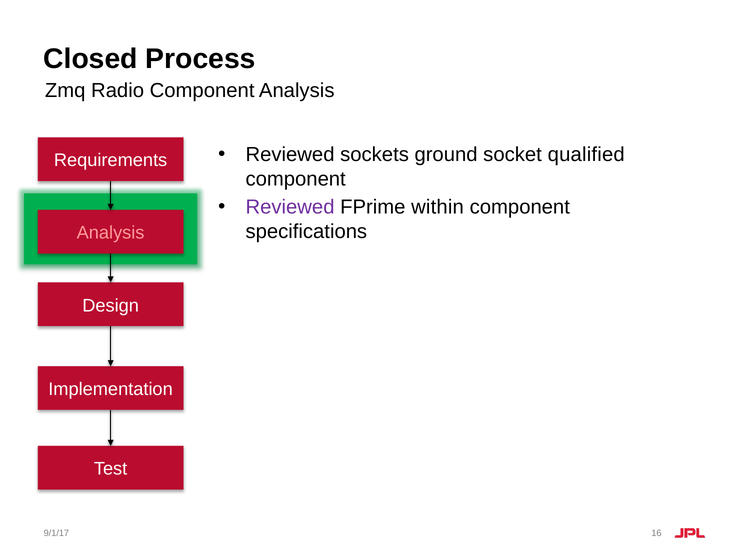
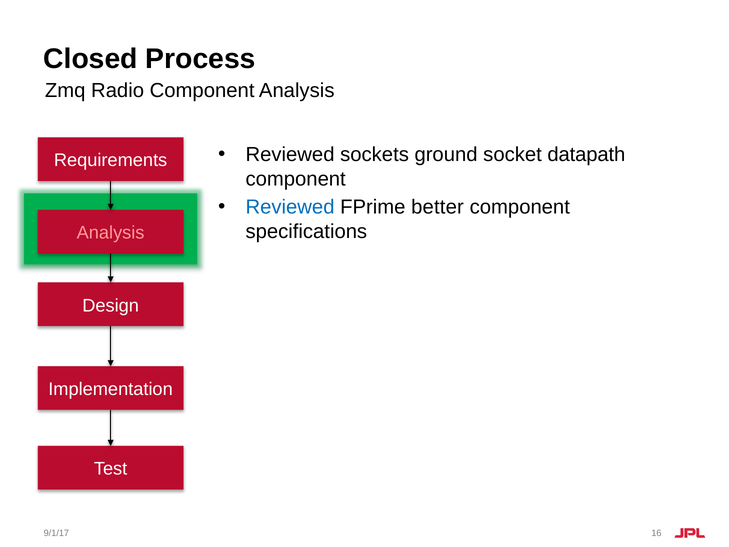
qualified: qualified -> datapath
Reviewed at (290, 207) colour: purple -> blue
within: within -> better
